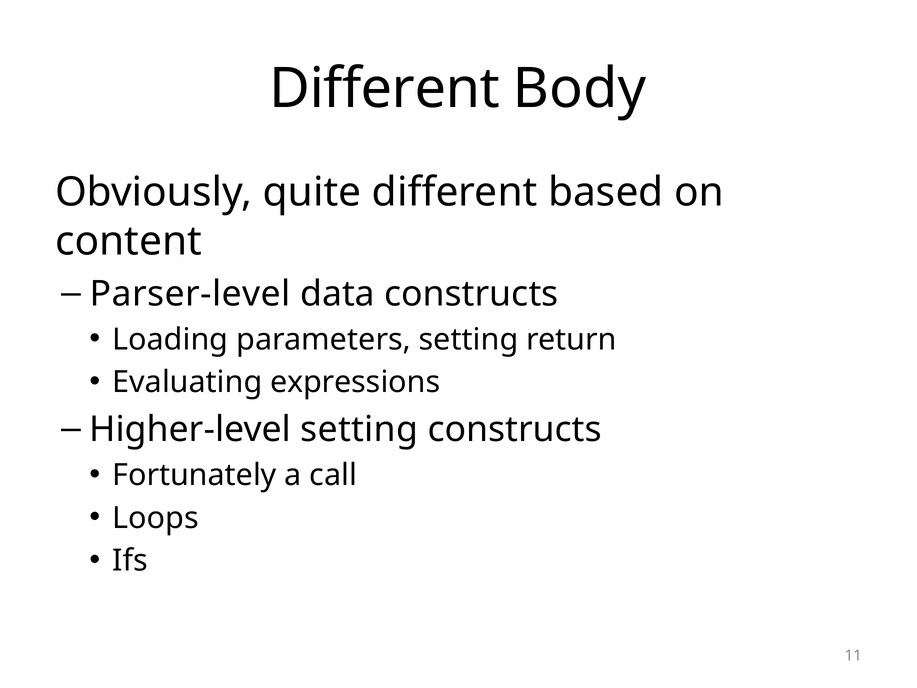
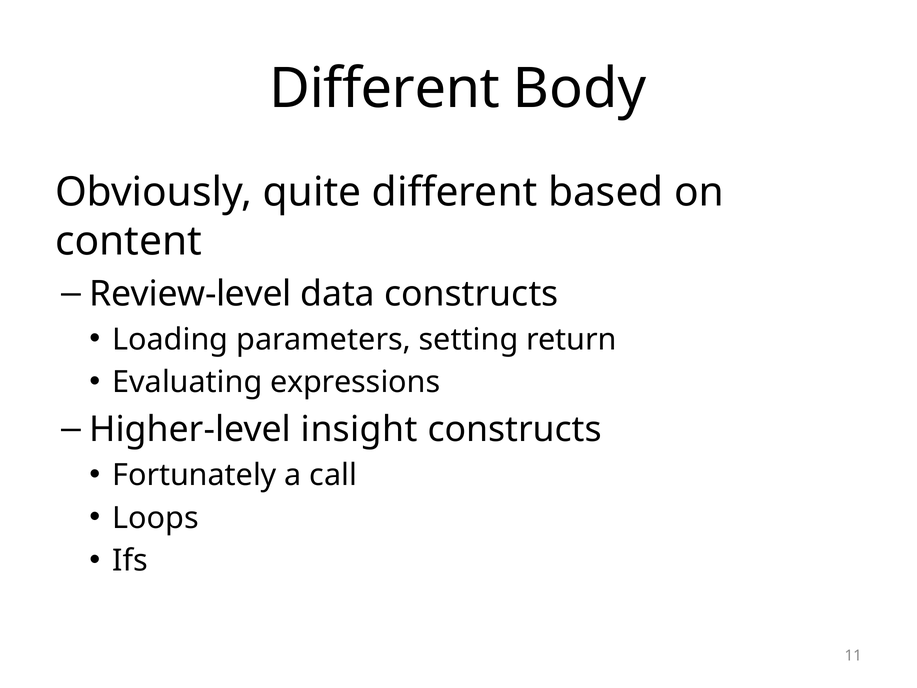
Parser-level: Parser-level -> Review-level
Higher-level setting: setting -> insight
